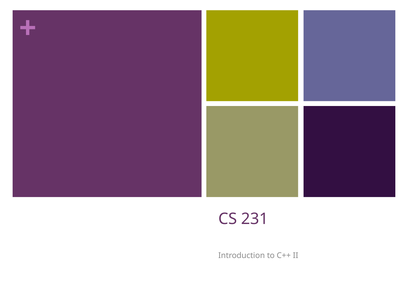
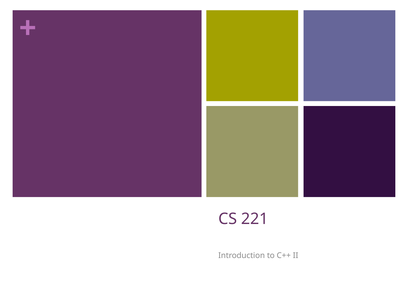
231: 231 -> 221
